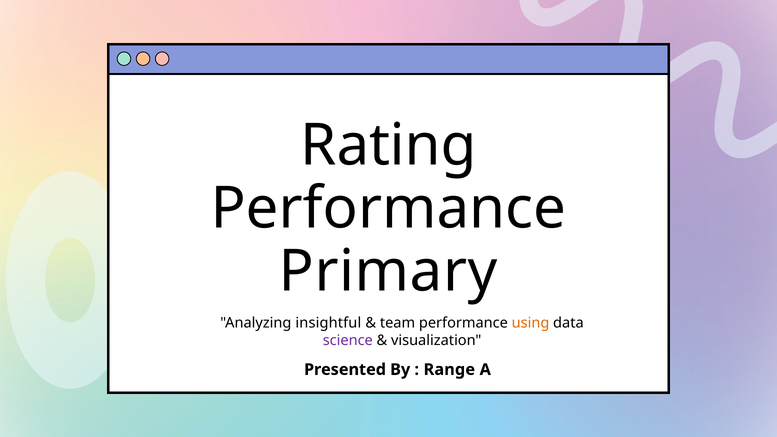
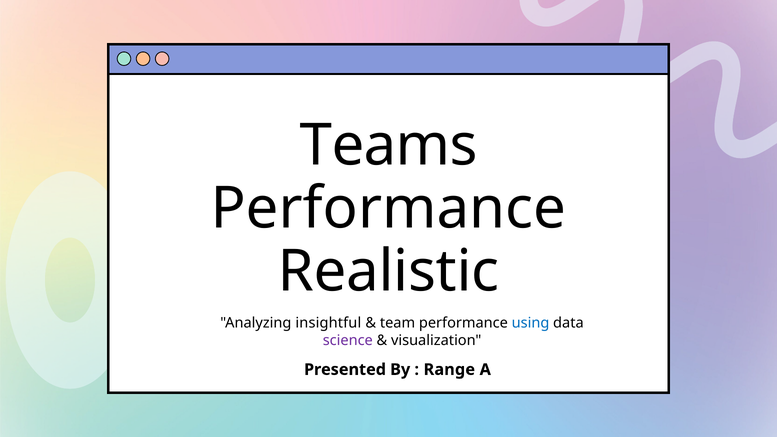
Rating: Rating -> Teams
Primary: Primary -> Realistic
using colour: orange -> blue
